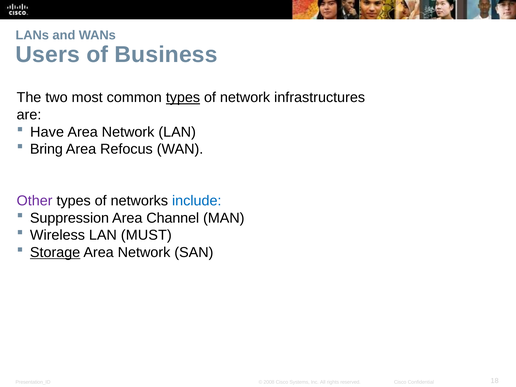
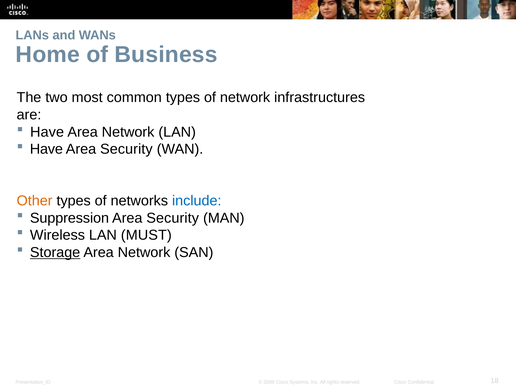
Users: Users -> Home
types at (183, 98) underline: present -> none
Bring at (46, 149): Bring -> Have
Refocus at (126, 149): Refocus -> Security
Other colour: purple -> orange
Channel at (173, 218): Channel -> Security
